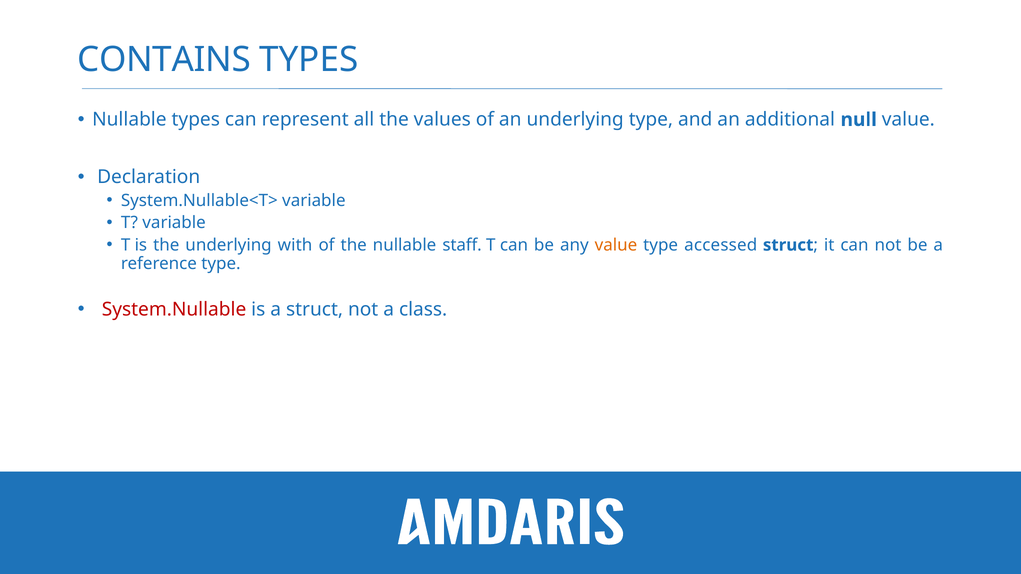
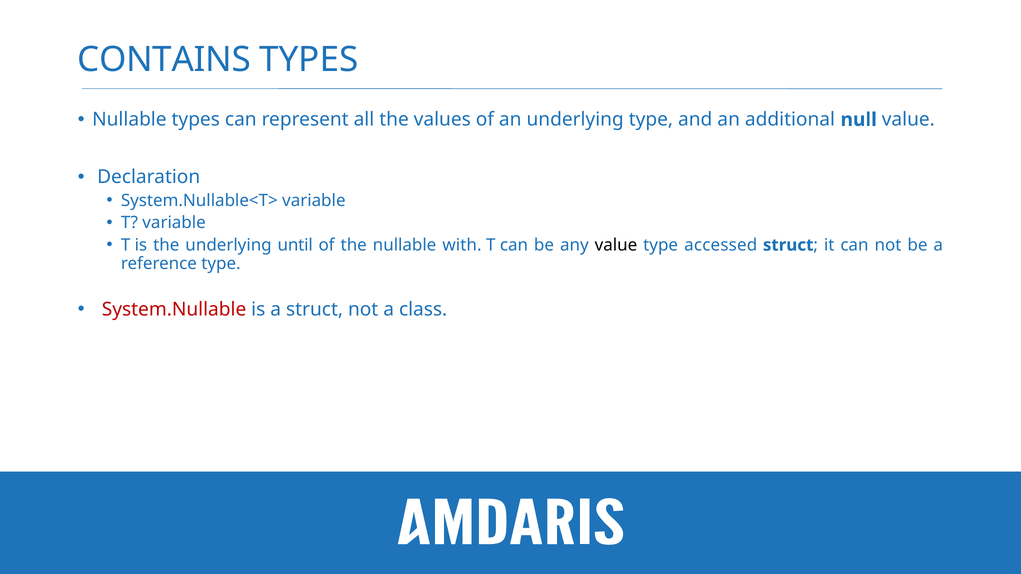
with: with -> until
staff: staff -> with
value at (616, 245) colour: orange -> black
